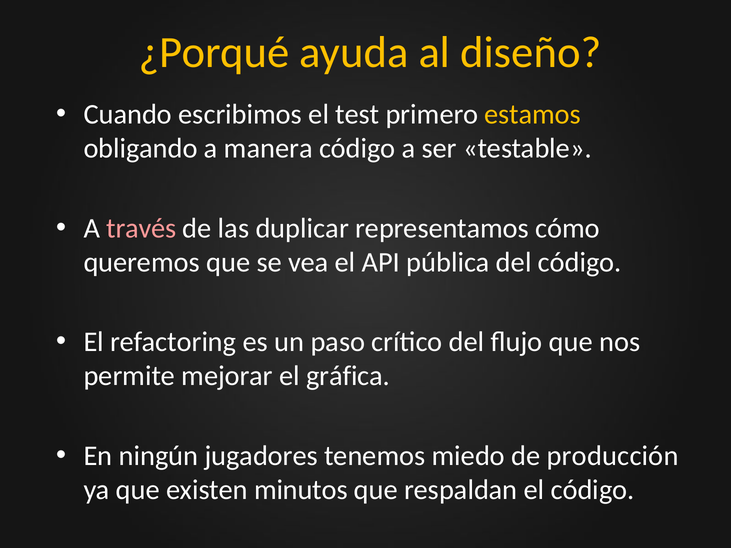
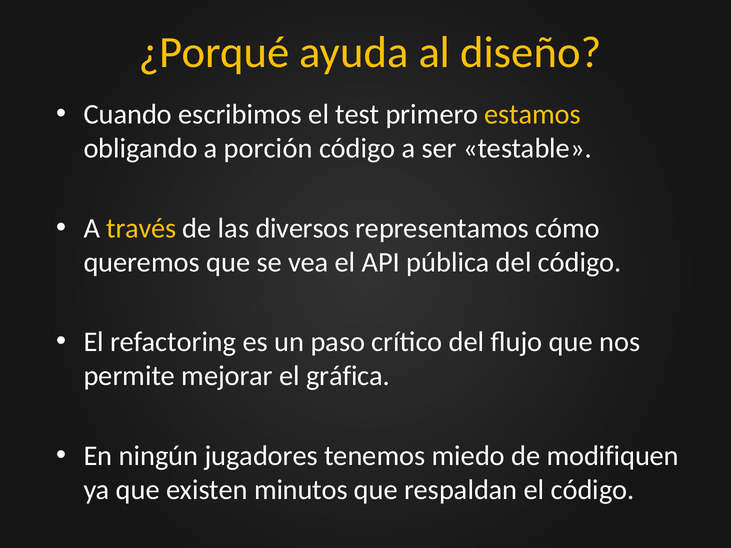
manera: manera -> porción
través colour: pink -> yellow
duplicar: duplicar -> diversos
producción: producción -> modifiquen
